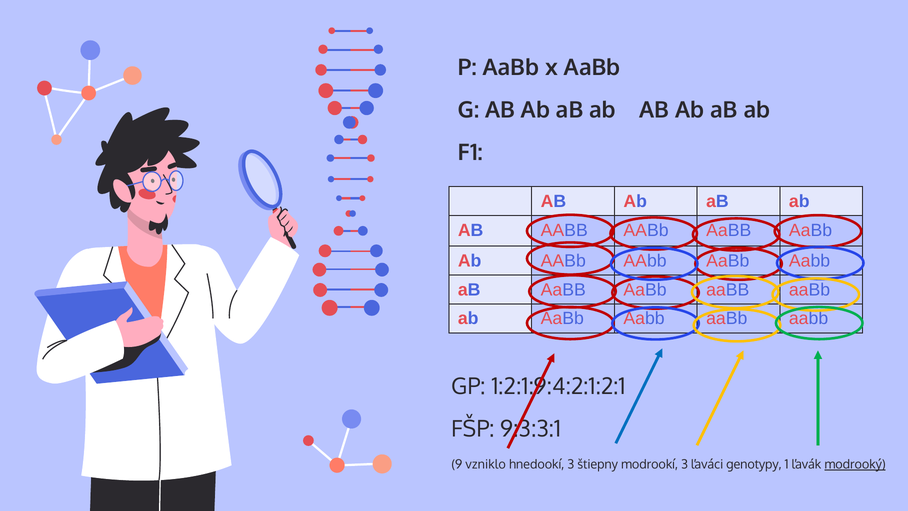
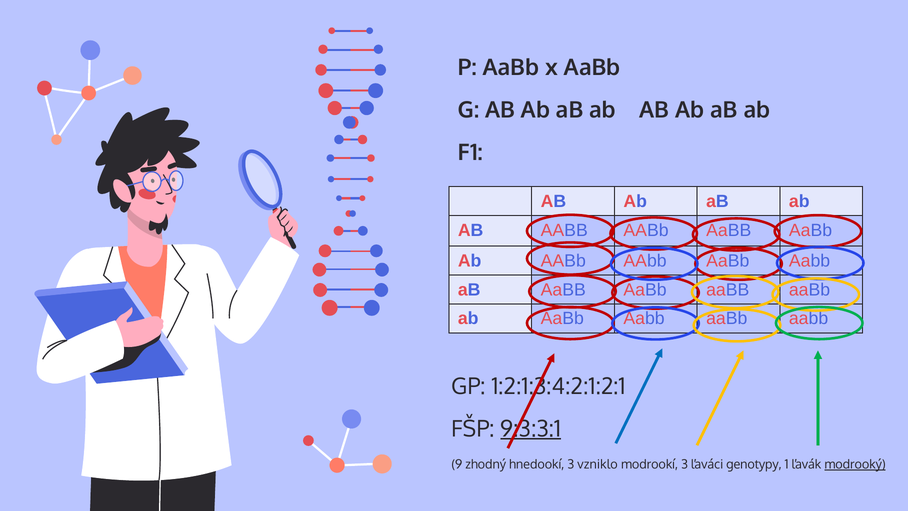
1:2:1:9:4:2:1:2:1: 1:2:1:9:4:2:1:2:1 -> 1:2:1:3:4:2:1:2:1
9:3:3:1 underline: none -> present
vzniklo: vzniklo -> zhodný
štiepny: štiepny -> vzniklo
